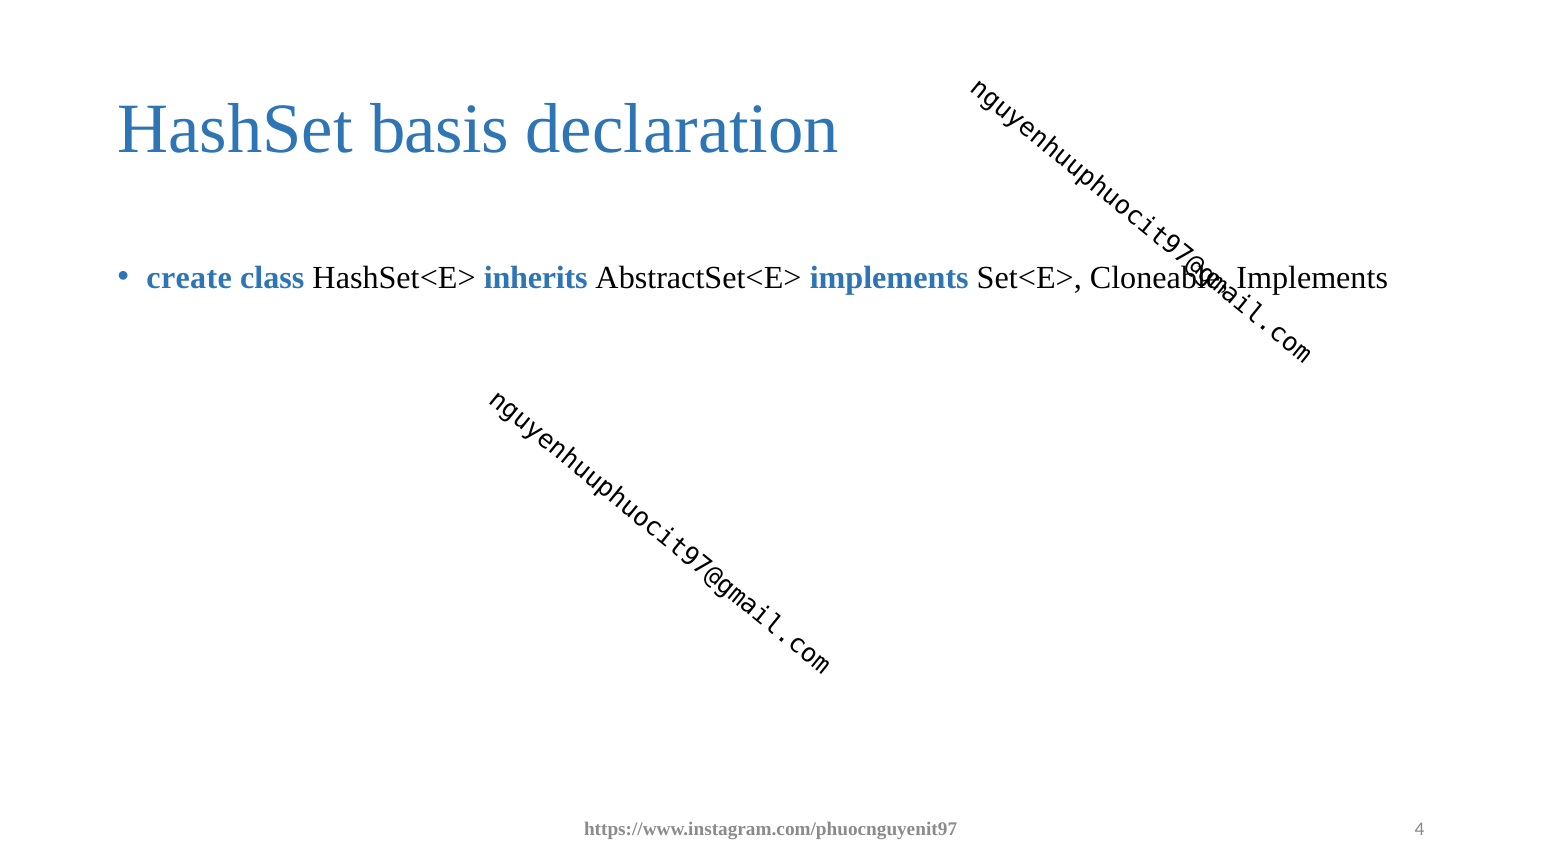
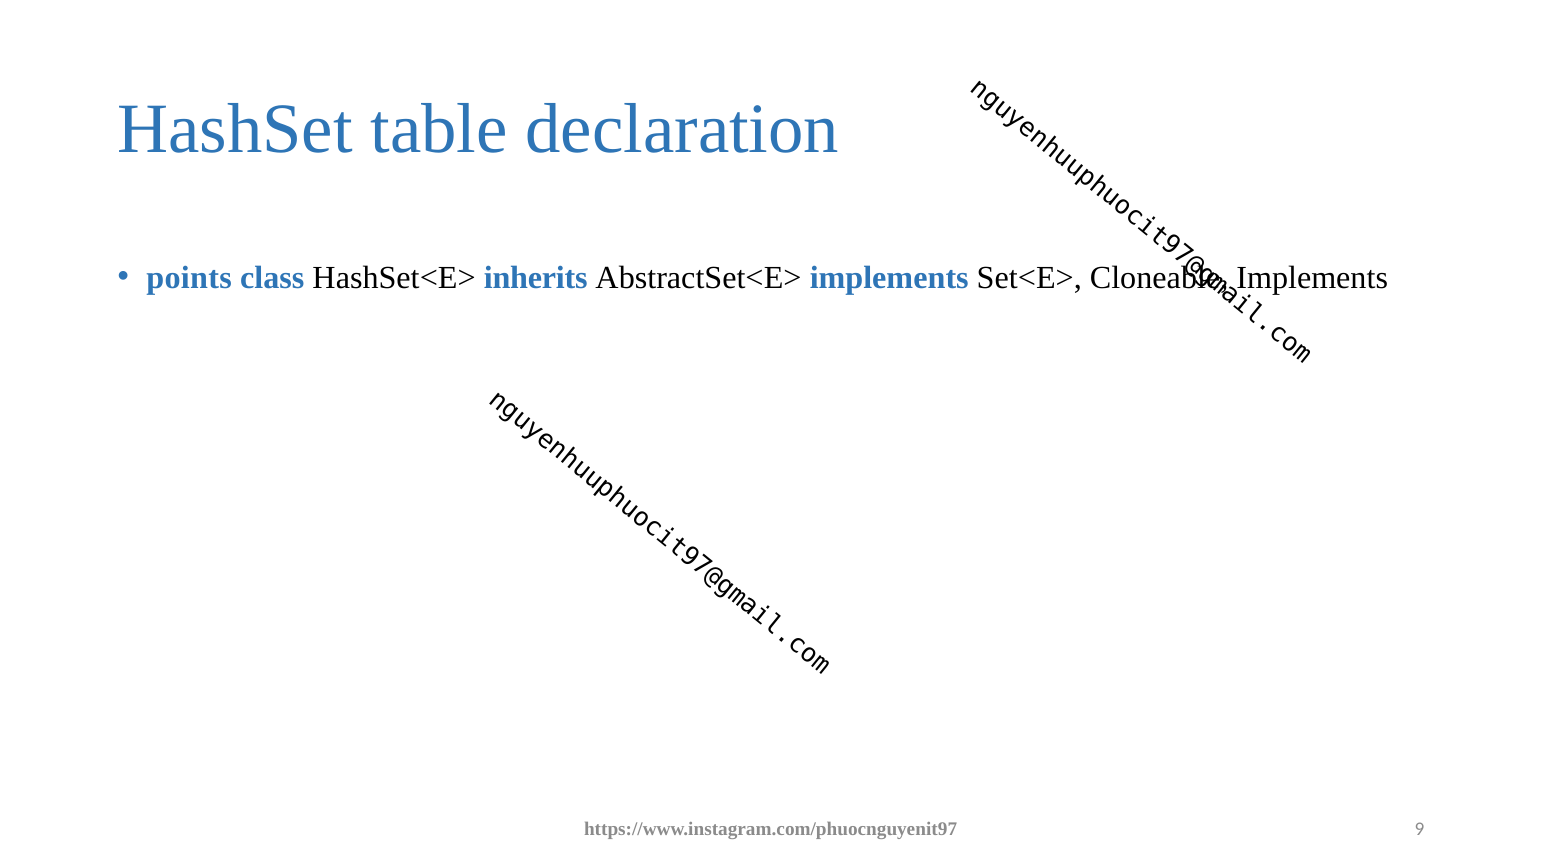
basis: basis -> table
create: create -> points
https://www.instagram.com/phuocnguyenit97 4: 4 -> 9
